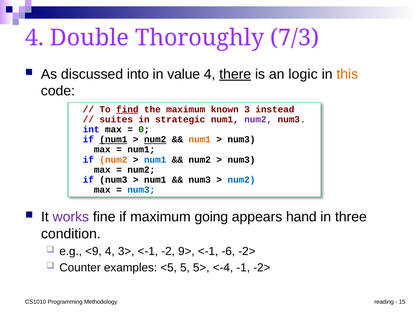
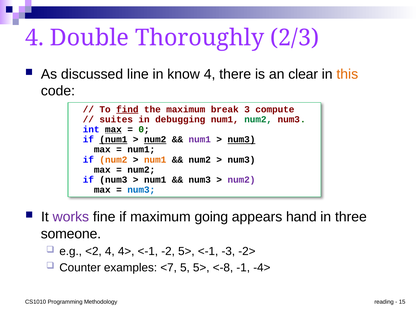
7/3: 7/3 -> 2/3
into: into -> line
value: value -> know
there underline: present -> none
logic: logic -> clear
known: known -> break
instead: instead -> compute
strategic: strategic -> debugging
num2 at (258, 120) colour: purple -> green
max at (113, 130) underline: none -> present
num1 at (200, 140) colour: orange -> purple
num3 at (241, 140) underline: none -> present
num1 at (155, 160) colour: blue -> orange
num2 at (241, 180) colour: blue -> purple
condition: condition -> someone
<9: <9 -> <2
3>: 3> -> 4>
-2 9>: 9> -> 5>
-6: -6 -> -3
<5: <5 -> <7
<-4: <-4 -> <-8
-1 -2>: -2> -> -4>
